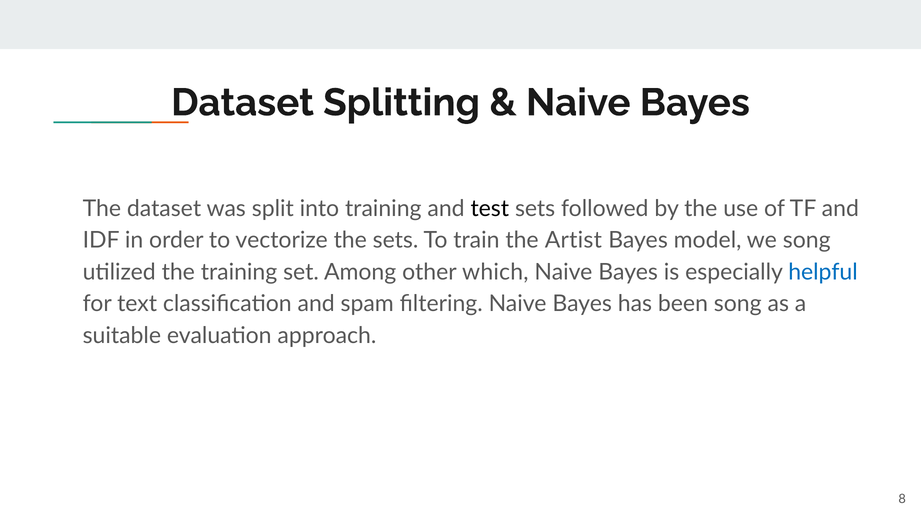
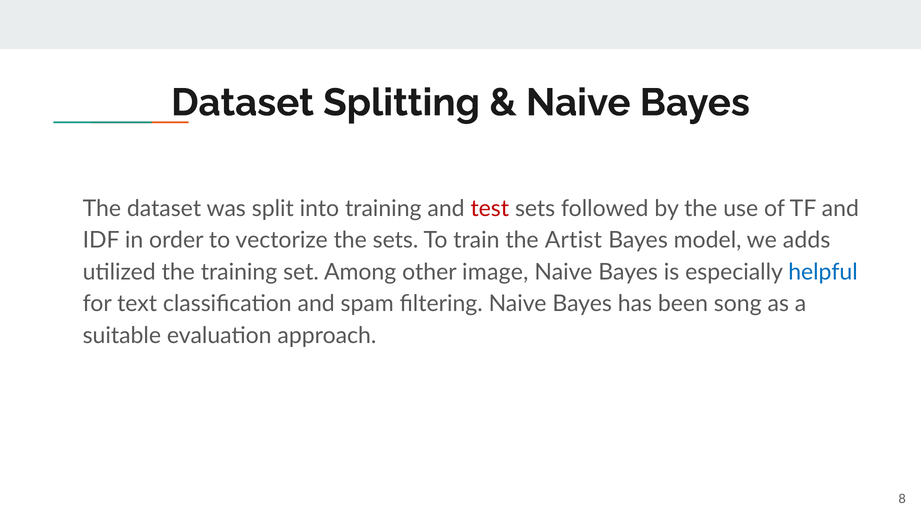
test colour: black -> red
we song: song -> adds
which: which -> image
